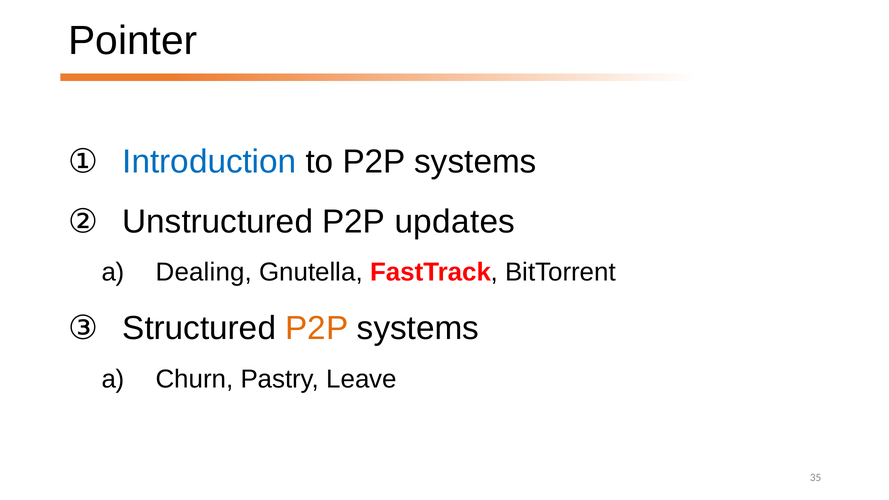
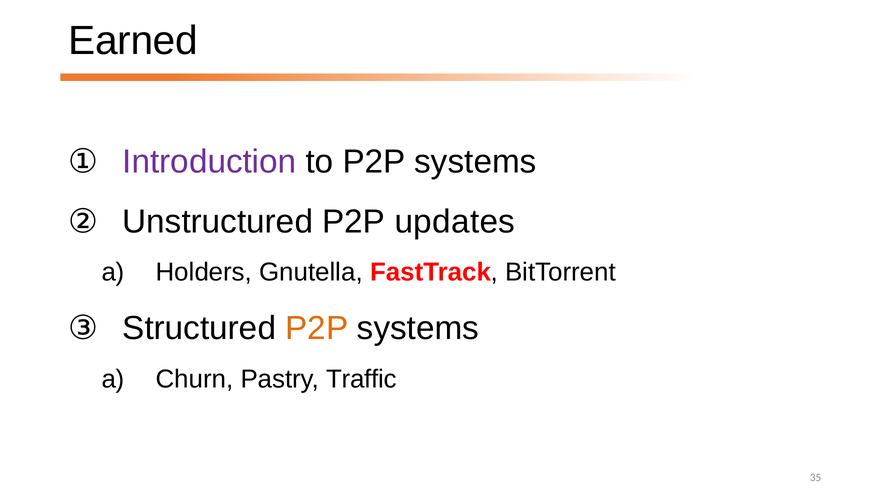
Pointer: Pointer -> Earned
Introduction colour: blue -> purple
Dealing: Dealing -> Holders
Leave: Leave -> Traffic
